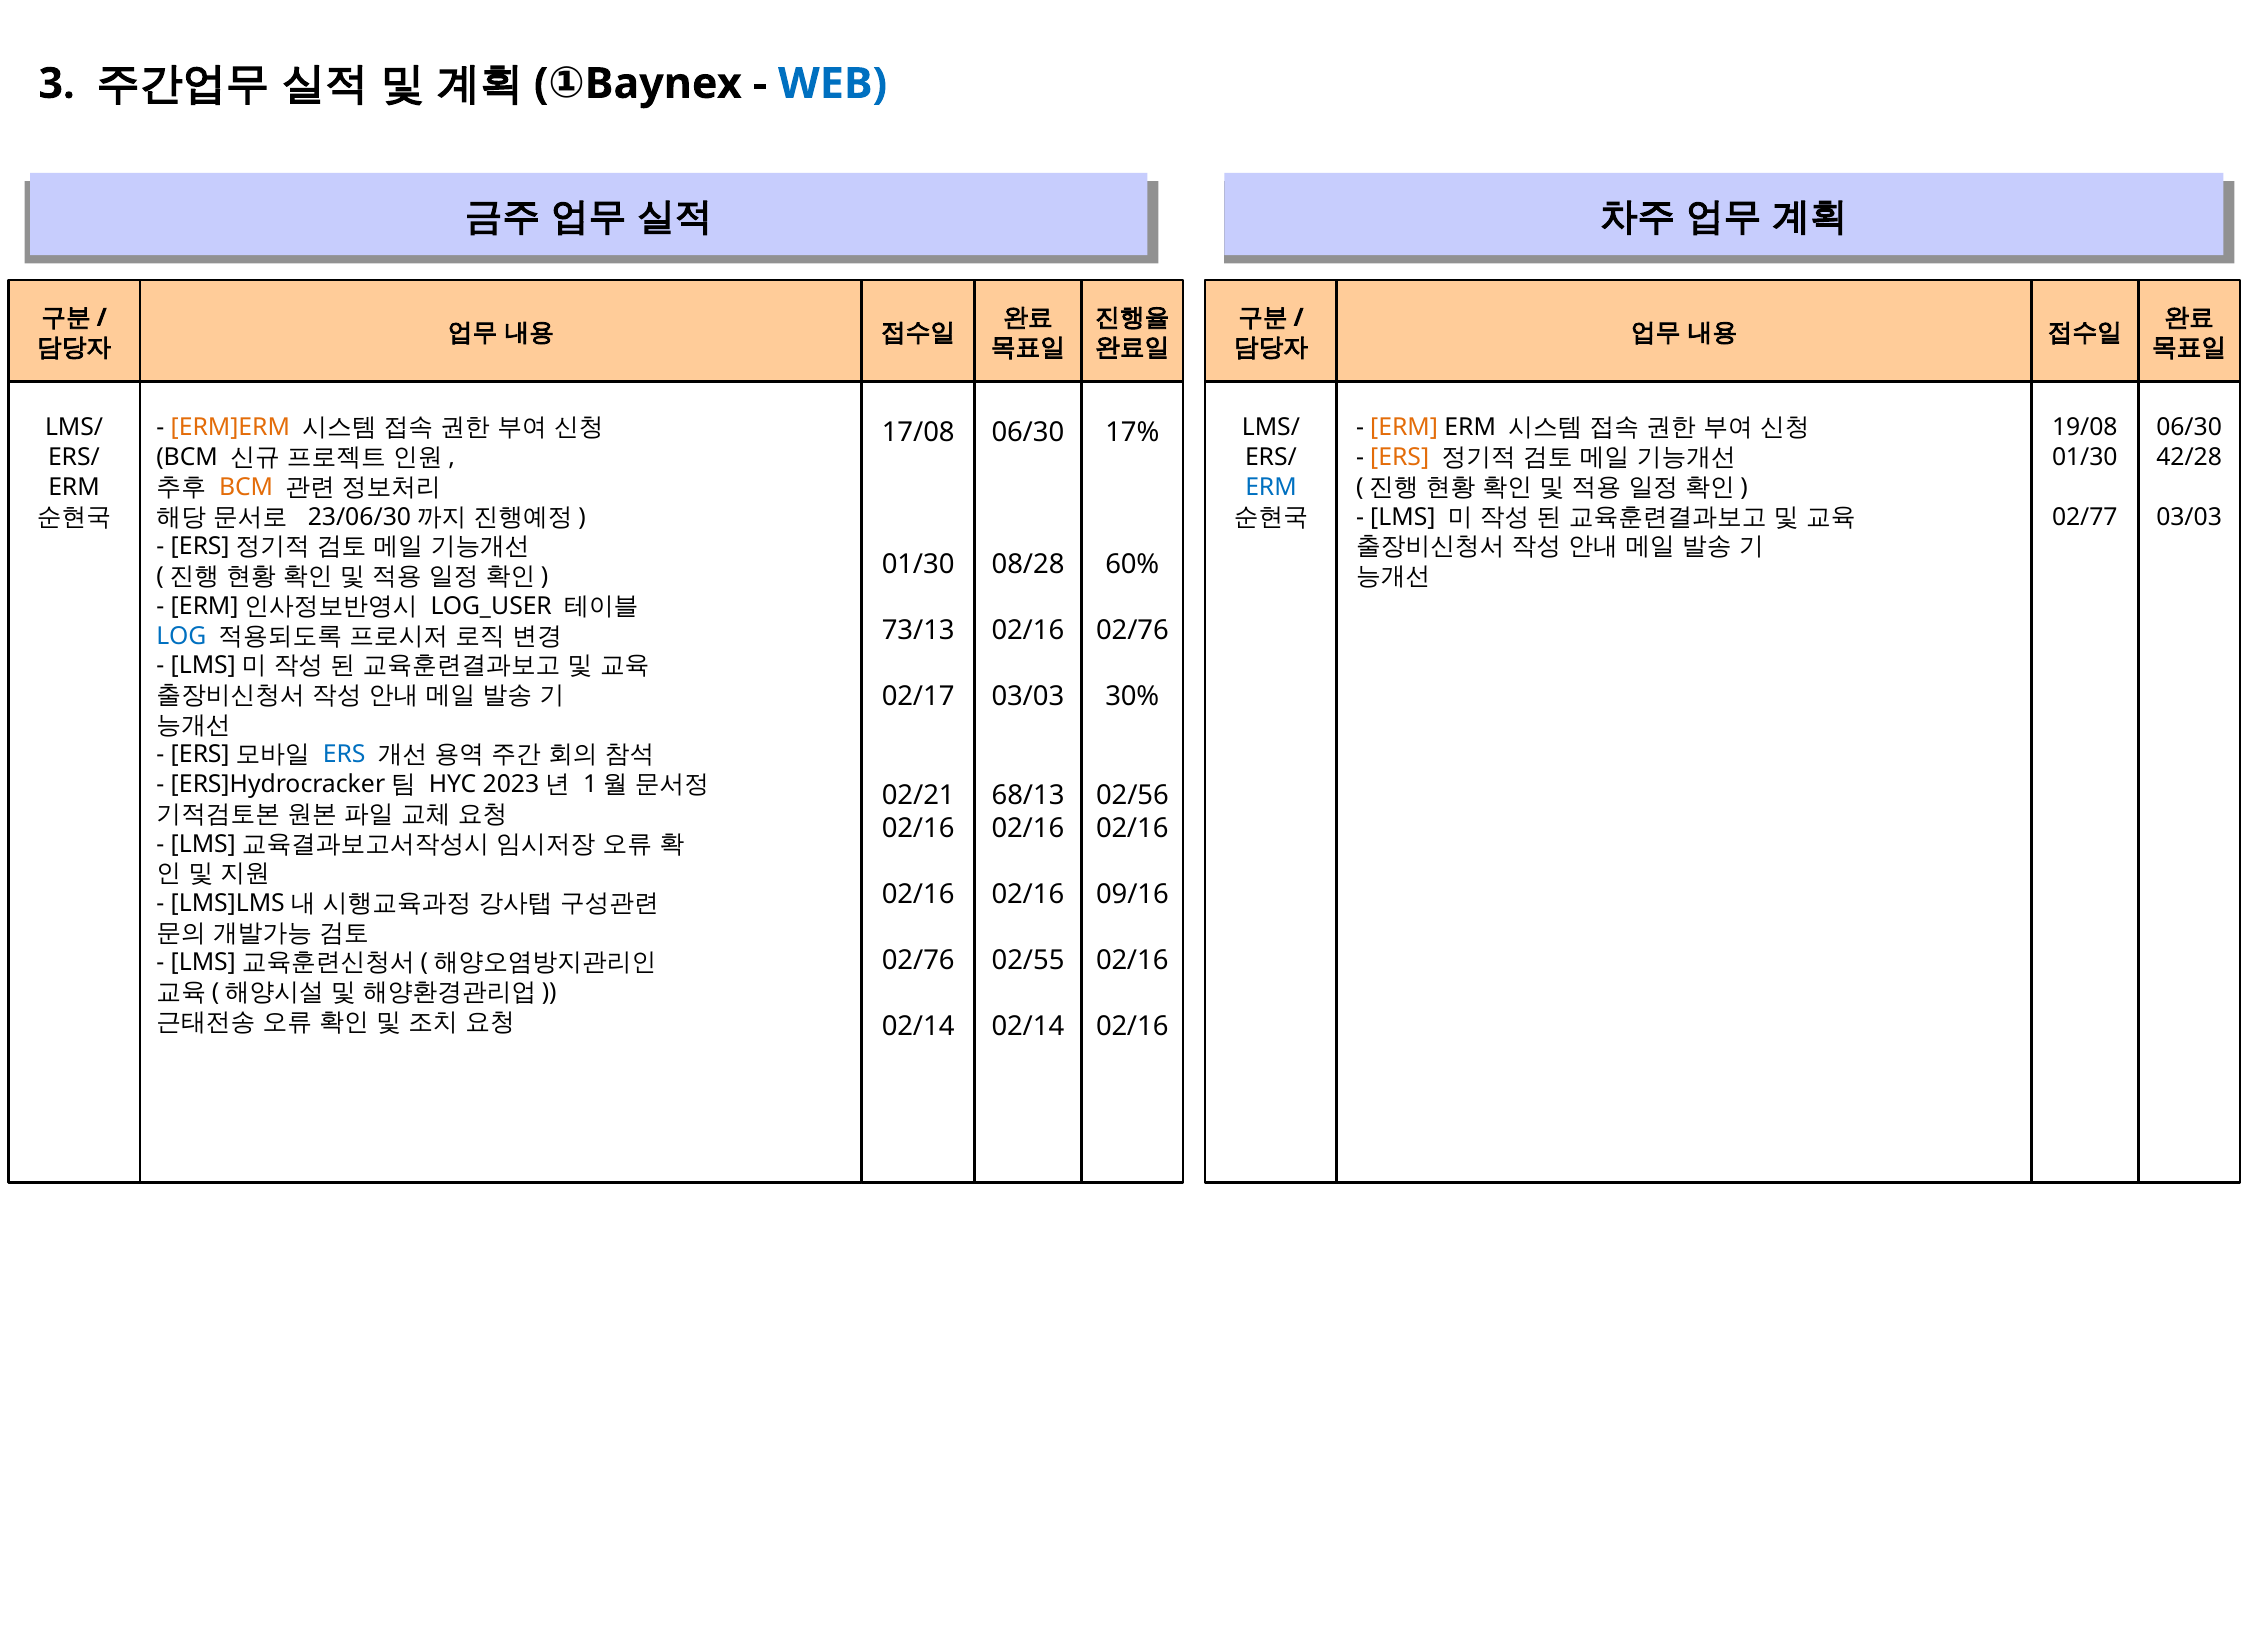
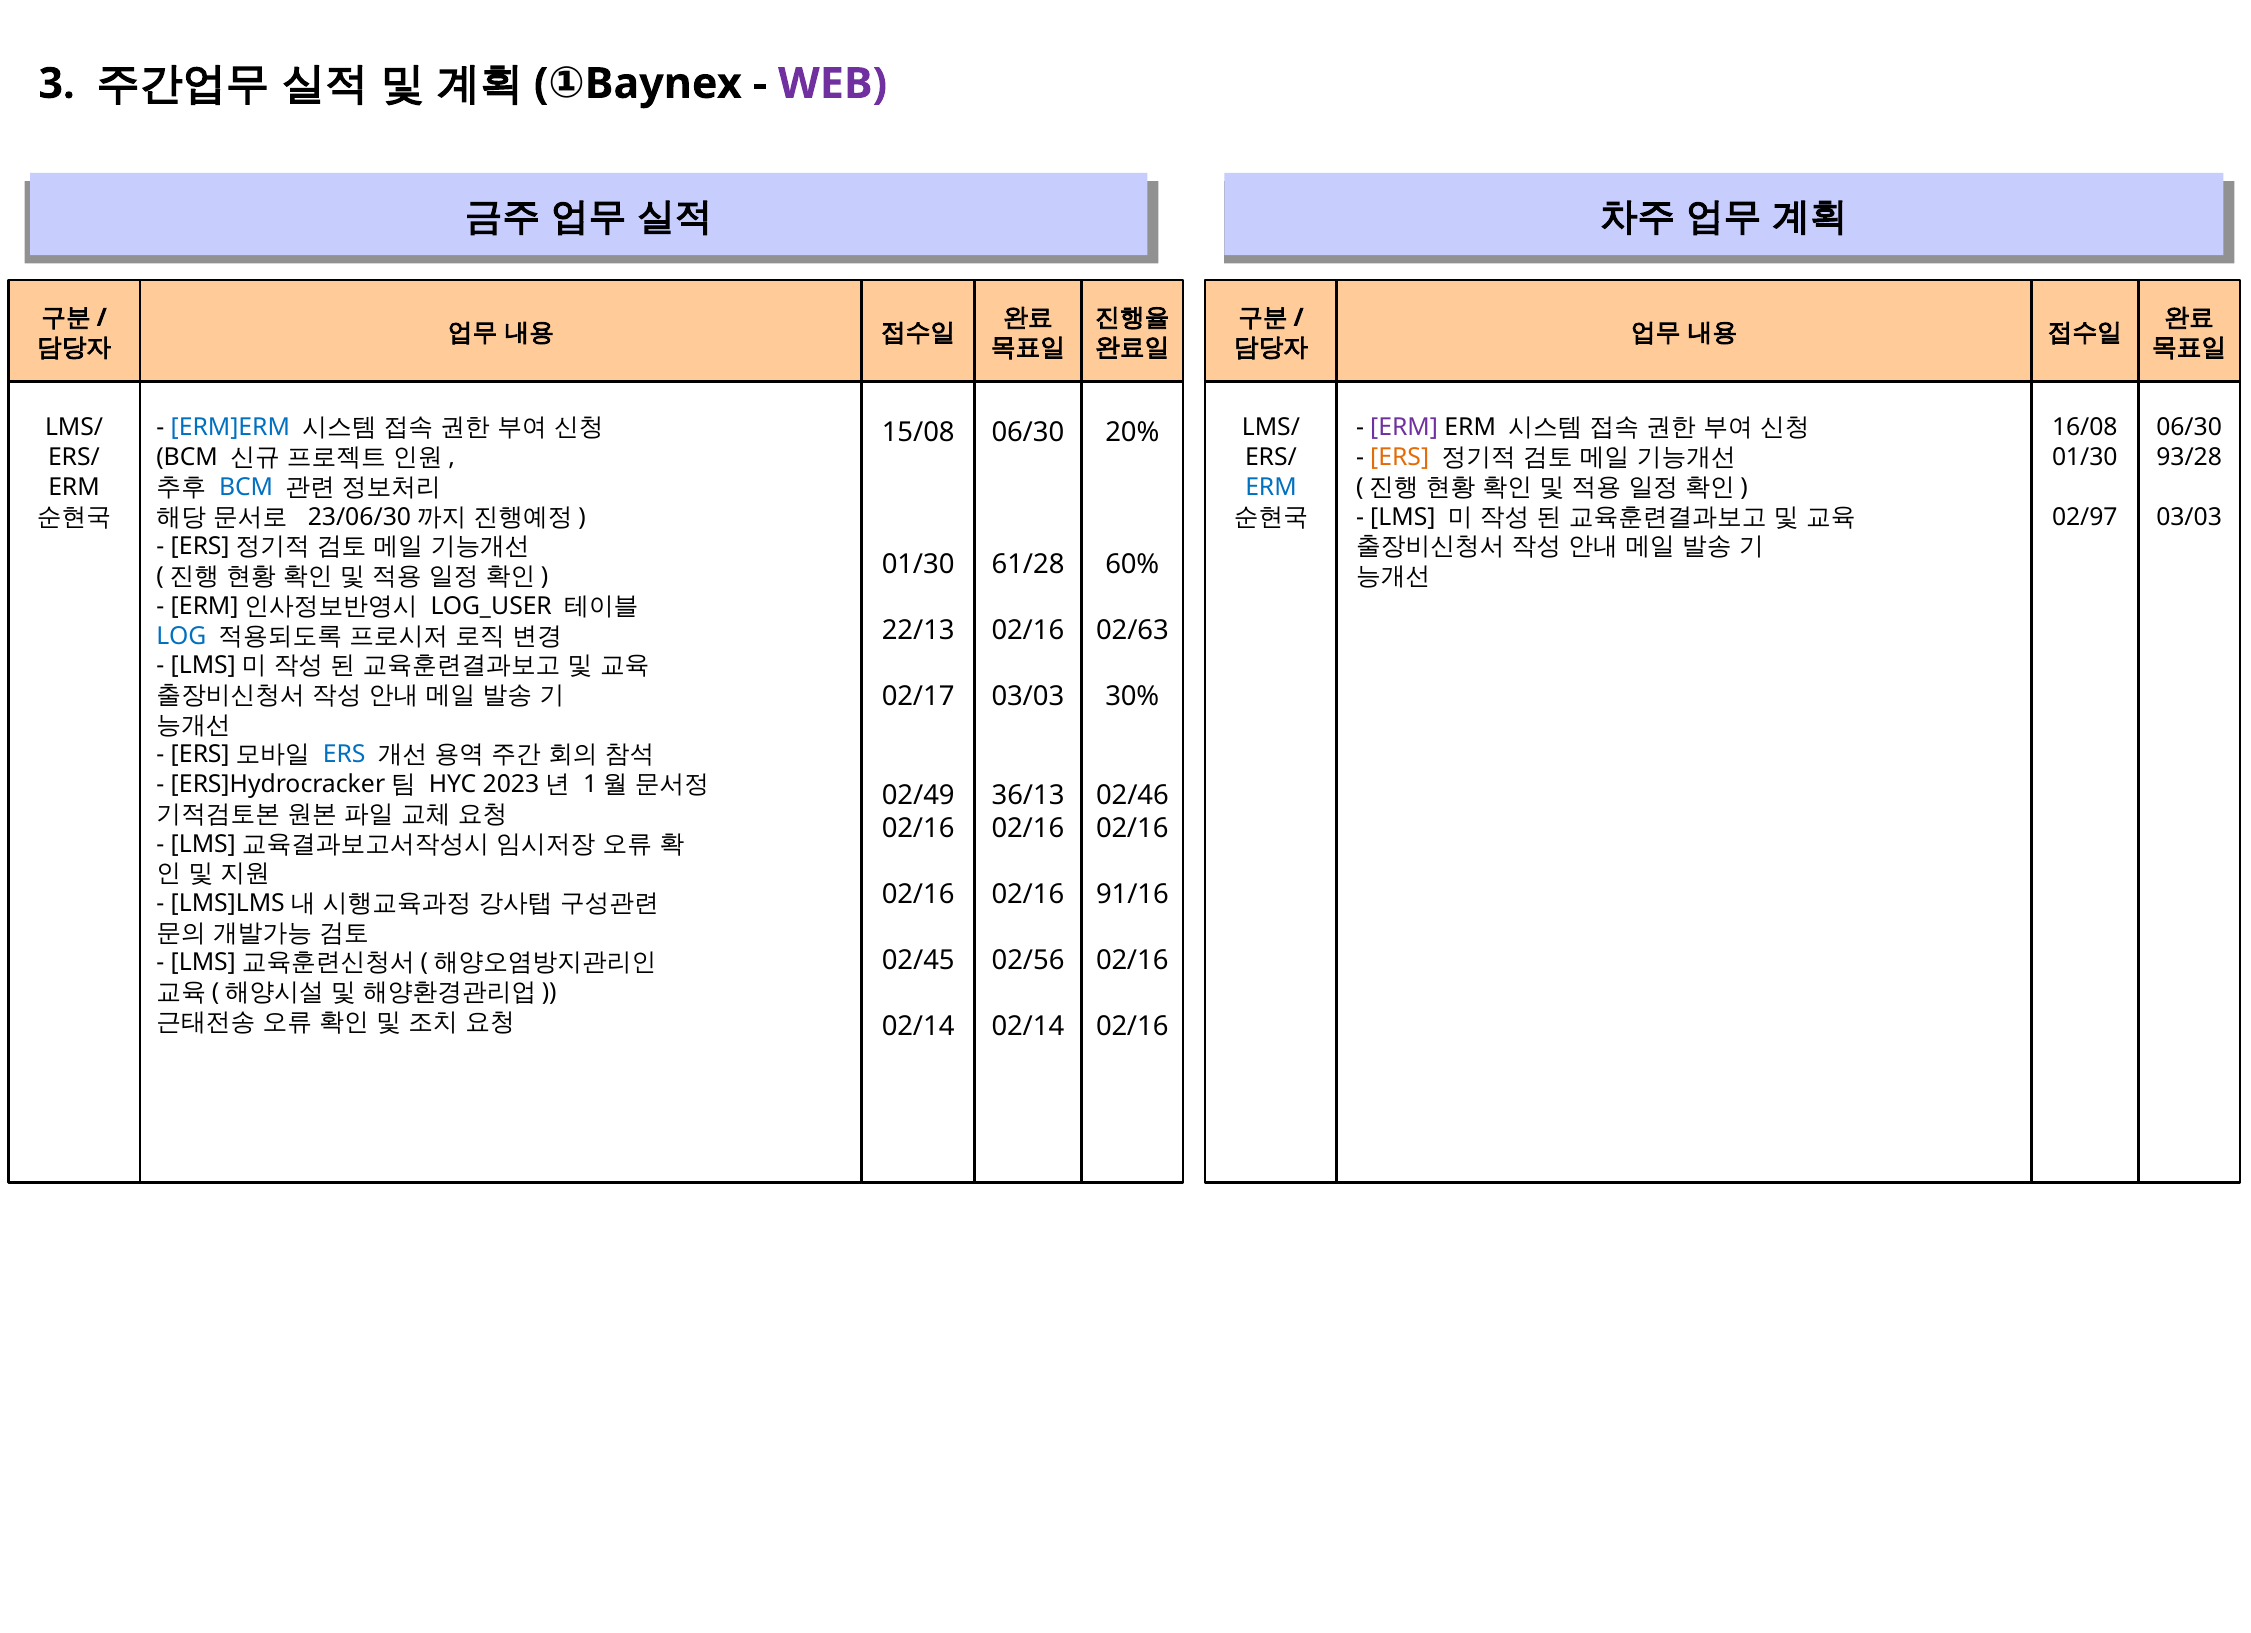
WEB colour: blue -> purple
ERM]ERM colour: orange -> blue
ERM at (1404, 428) colour: orange -> purple
19/08: 19/08 -> 16/08
17/08: 17/08 -> 15/08
17%: 17% -> 20%
42/28: 42/28 -> 93/28
BCM at (246, 487) colour: orange -> blue
02/77: 02/77 -> 02/97
08/28: 08/28 -> 61/28
73/13: 73/13 -> 22/13
02/76 at (1132, 631): 02/76 -> 02/63
02/21: 02/21 -> 02/49
68/13: 68/13 -> 36/13
02/56: 02/56 -> 02/46
09/16: 09/16 -> 91/16
02/76 at (918, 961): 02/76 -> 02/45
02/55: 02/55 -> 02/56
